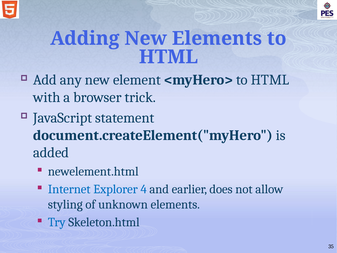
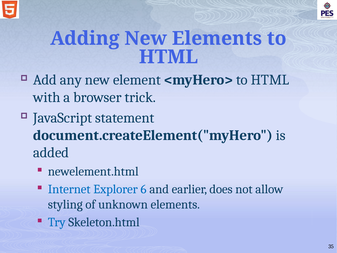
4: 4 -> 6
